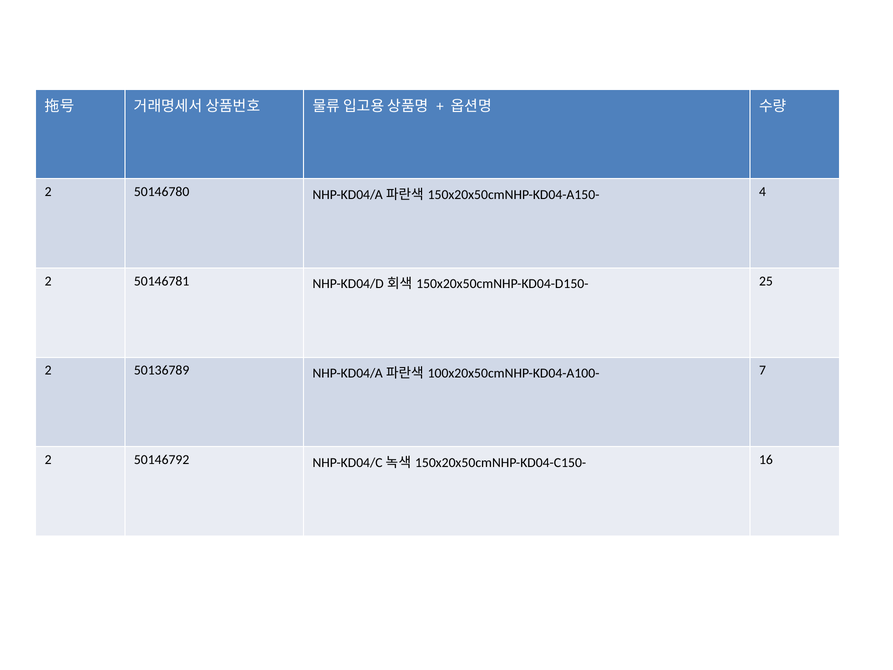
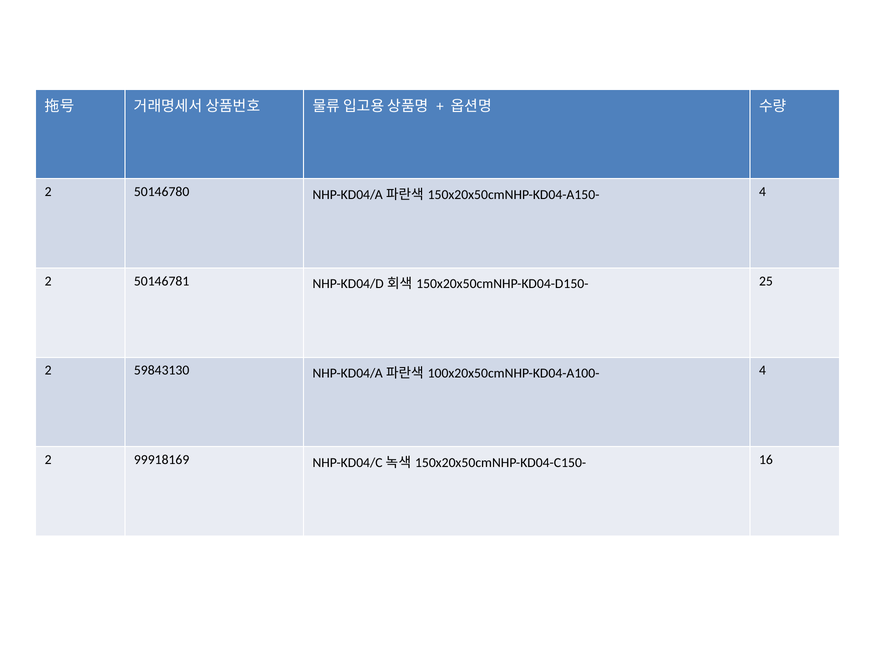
50136789: 50136789 -> 59843130
7 at (763, 370): 7 -> 4
50146792: 50146792 -> 99918169
